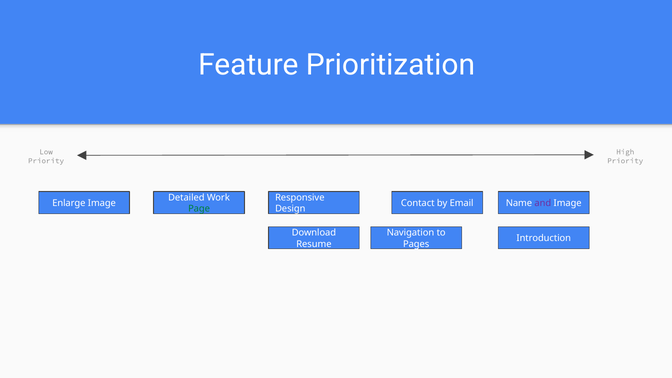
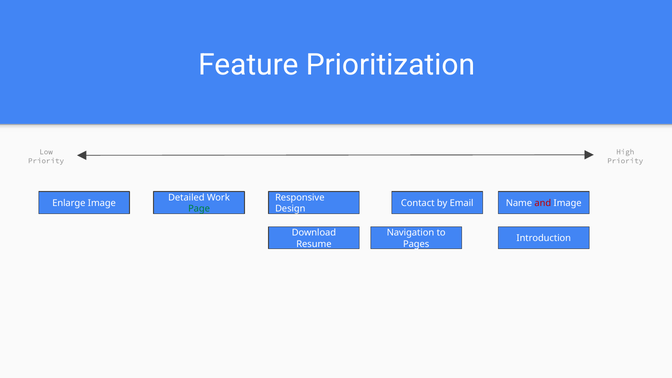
and colour: purple -> red
